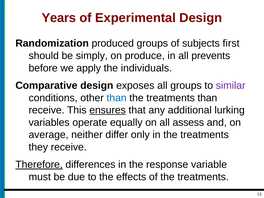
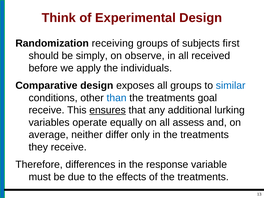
Years: Years -> Think
produced: produced -> receiving
produce: produce -> observe
prevents: prevents -> received
similar colour: purple -> blue
treatments than: than -> goal
Therefore underline: present -> none
